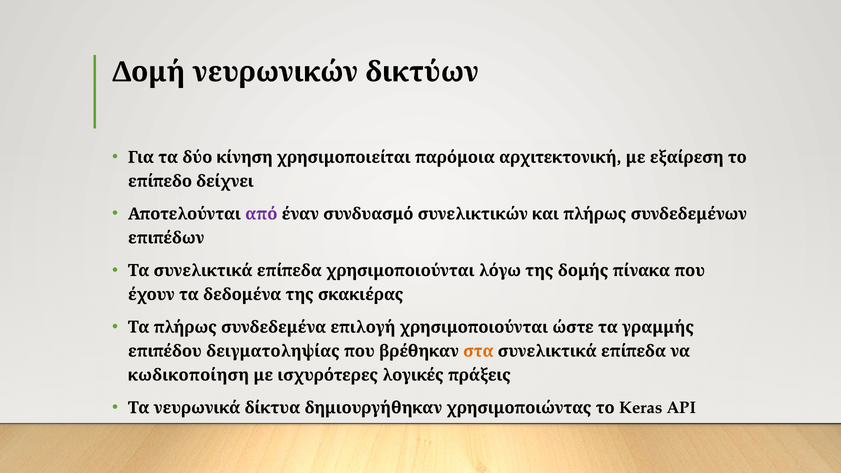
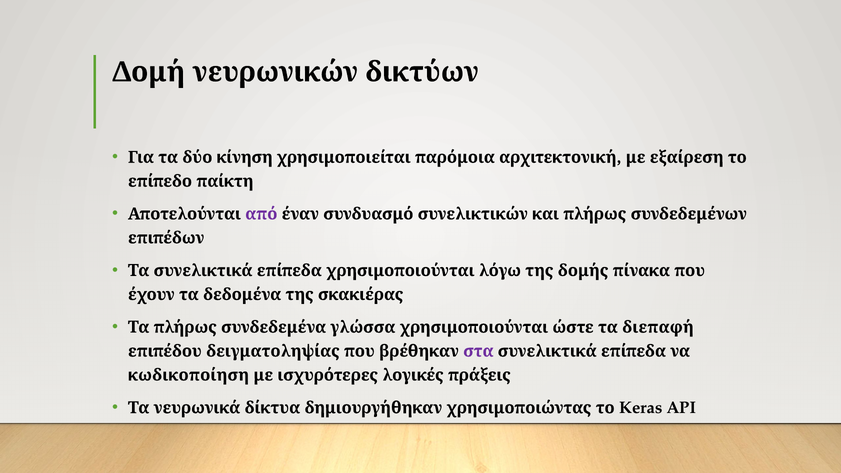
δείχνει: δείχνει -> παίκτη
επιλογή: επιλογή -> γλώσσα
γραμμής: γραμμής -> διεπαφή
στα colour: orange -> purple
